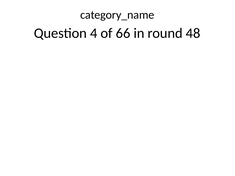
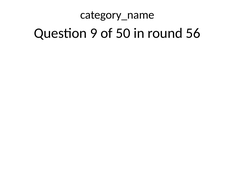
4: 4 -> 9
66: 66 -> 50
48: 48 -> 56
